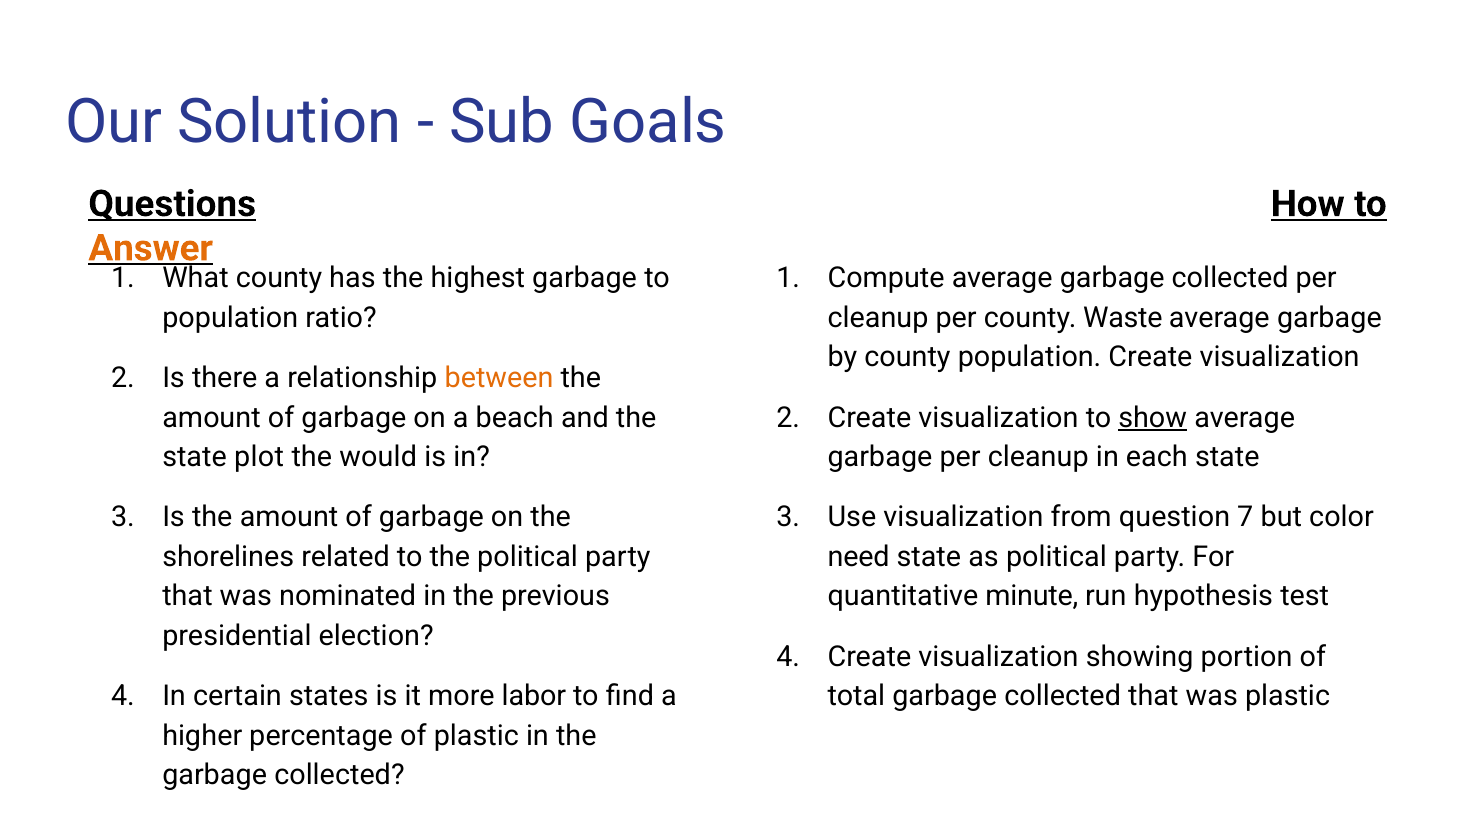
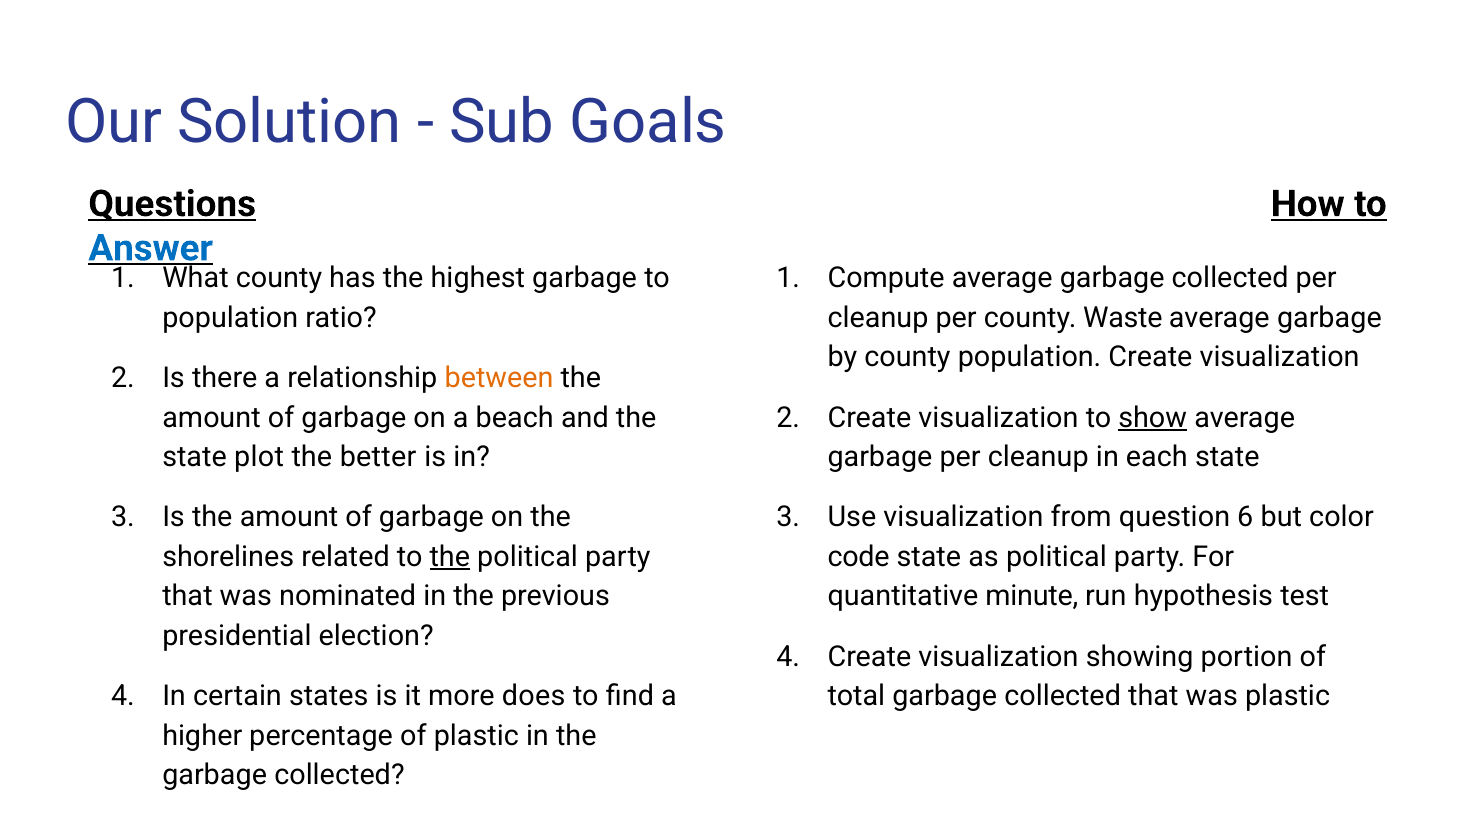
Answer colour: orange -> blue
would: would -> better
7: 7 -> 6
the at (450, 557) underline: none -> present
need: need -> code
labor: labor -> does
